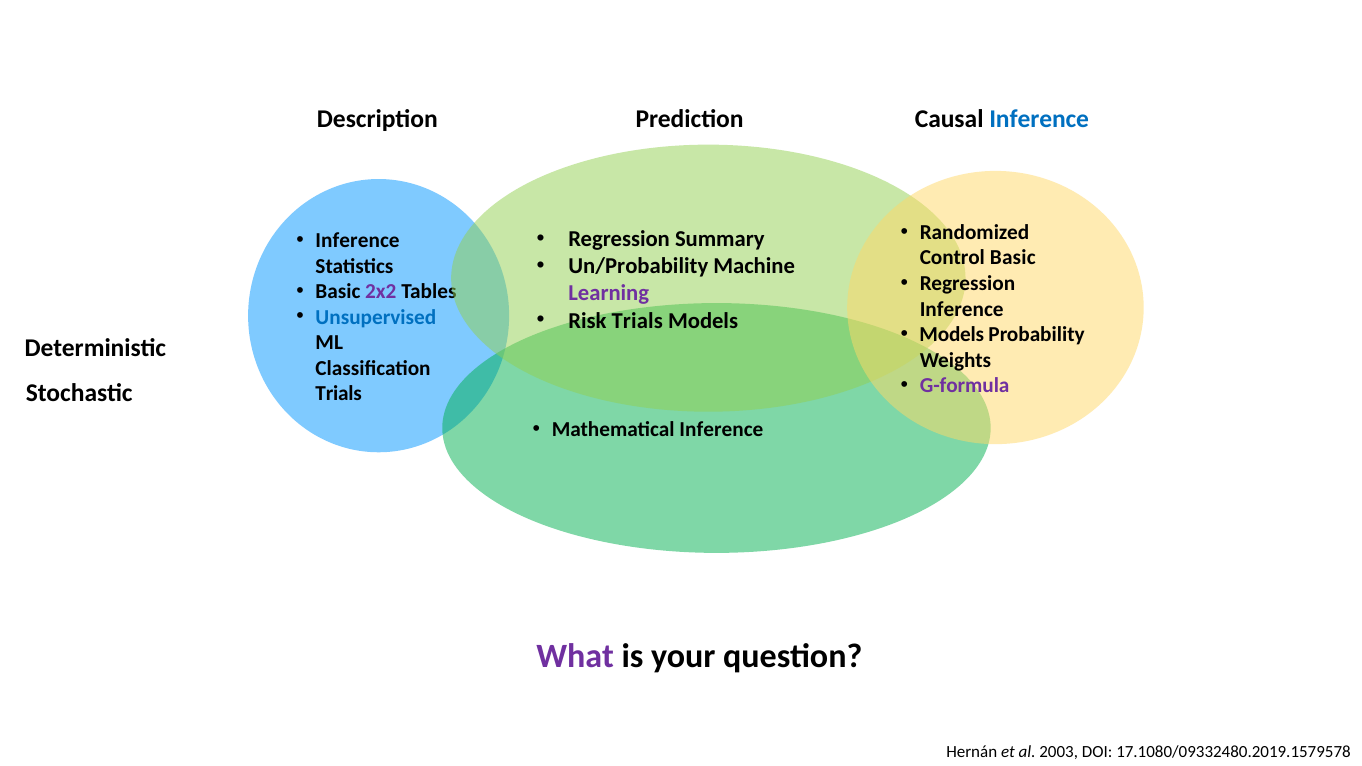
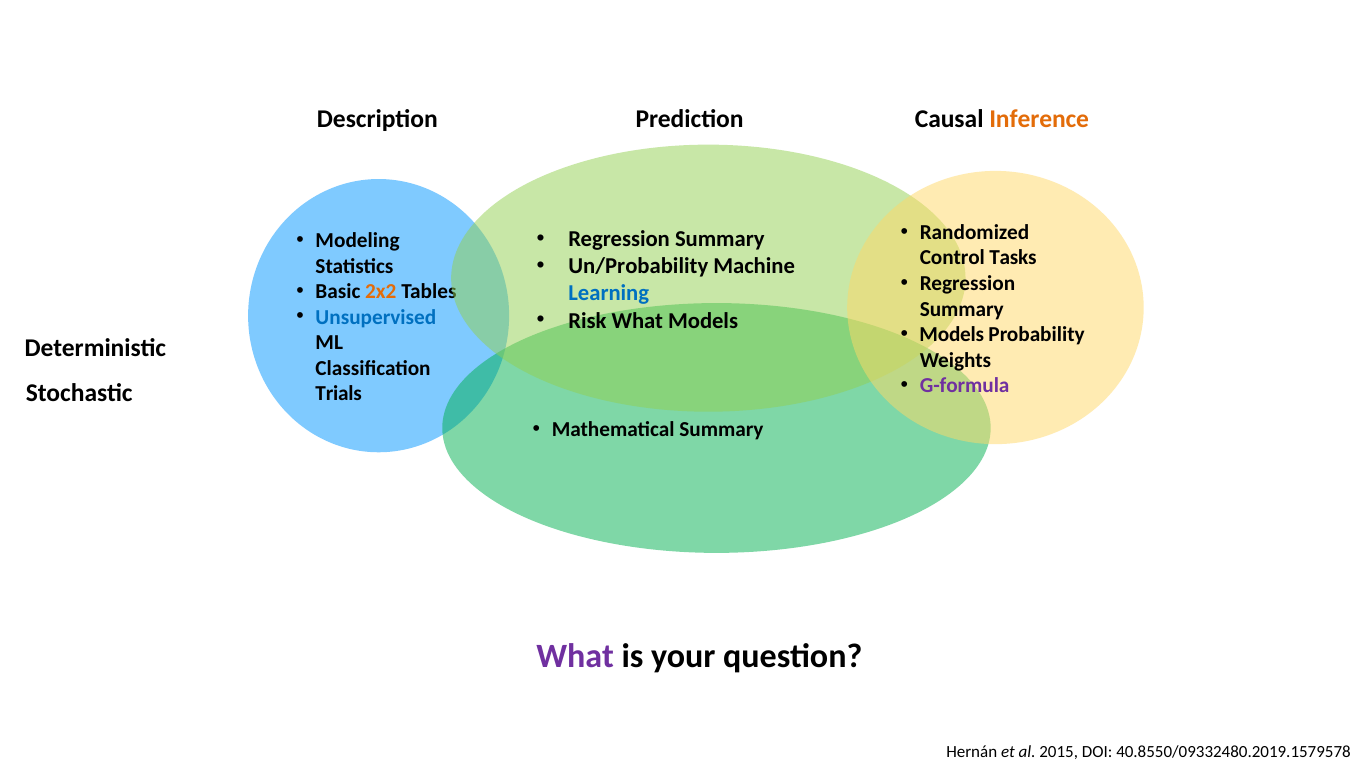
Inference at (1039, 119) colour: blue -> orange
Inference at (358, 241): Inference -> Modeling
Control Basic: Basic -> Tasks
2x2 colour: purple -> orange
Learning colour: purple -> blue
Inference at (962, 309): Inference -> Summary
Risk Trials: Trials -> What
Mathematical Inference: Inference -> Summary
2003: 2003 -> 2015
17.1080/09332480.2019.1579578: 17.1080/09332480.2019.1579578 -> 40.8550/09332480.2019.1579578
